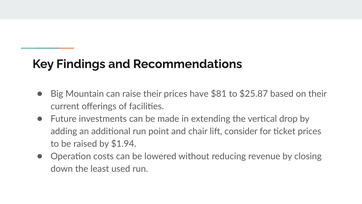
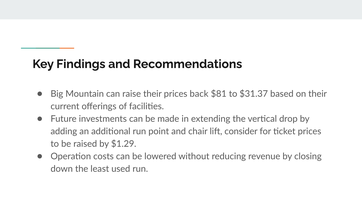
have: have -> back
$25.87: $25.87 -> $31.37
$1.94: $1.94 -> $1.29
